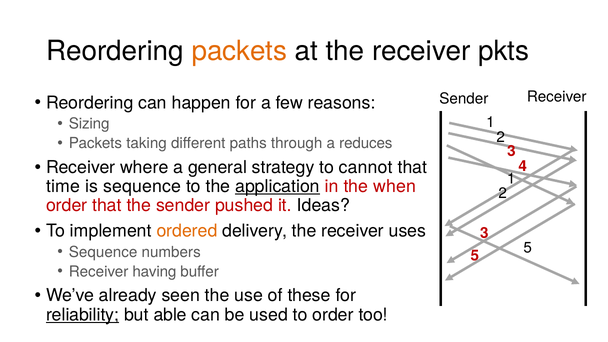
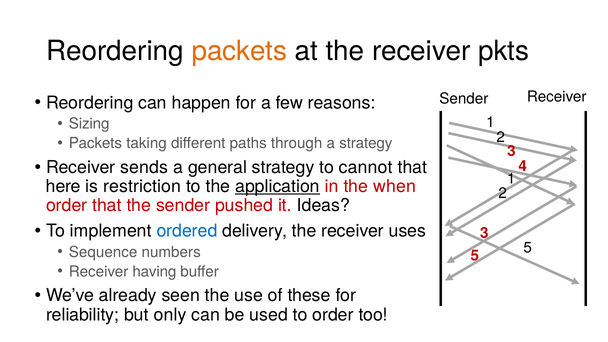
a reduces: reduces -> strategy
where: where -> sends
time: time -> here
is sequence: sequence -> restriction
ordered colour: orange -> blue
reliability underline: present -> none
able: able -> only
